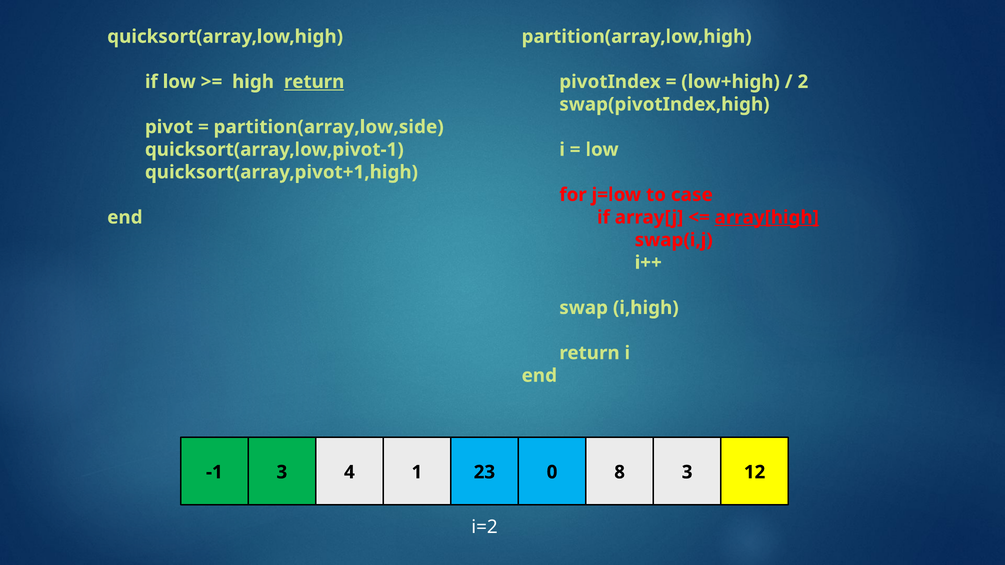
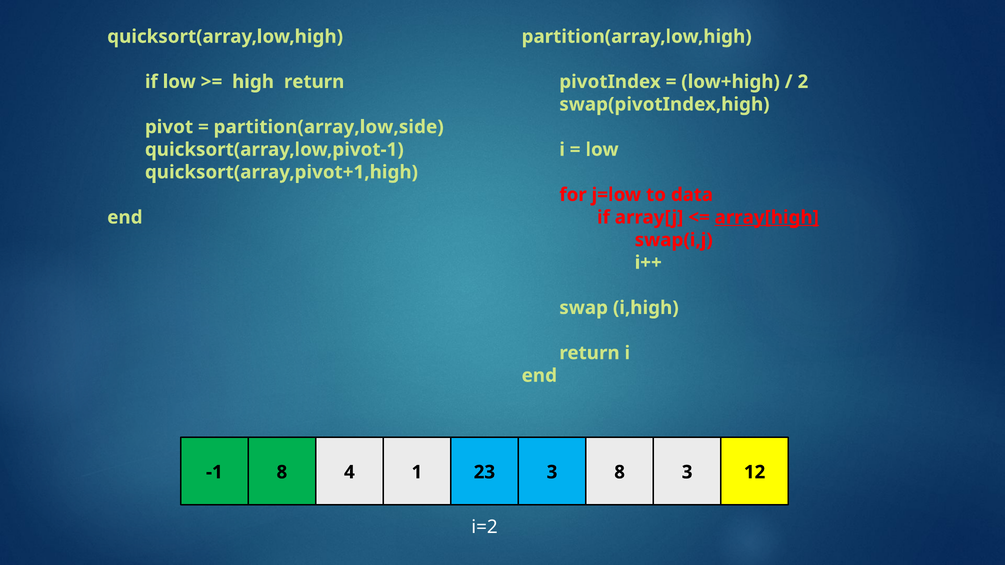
return at (314, 82) underline: present -> none
case: case -> data
-1 3: 3 -> 8
23 0: 0 -> 3
